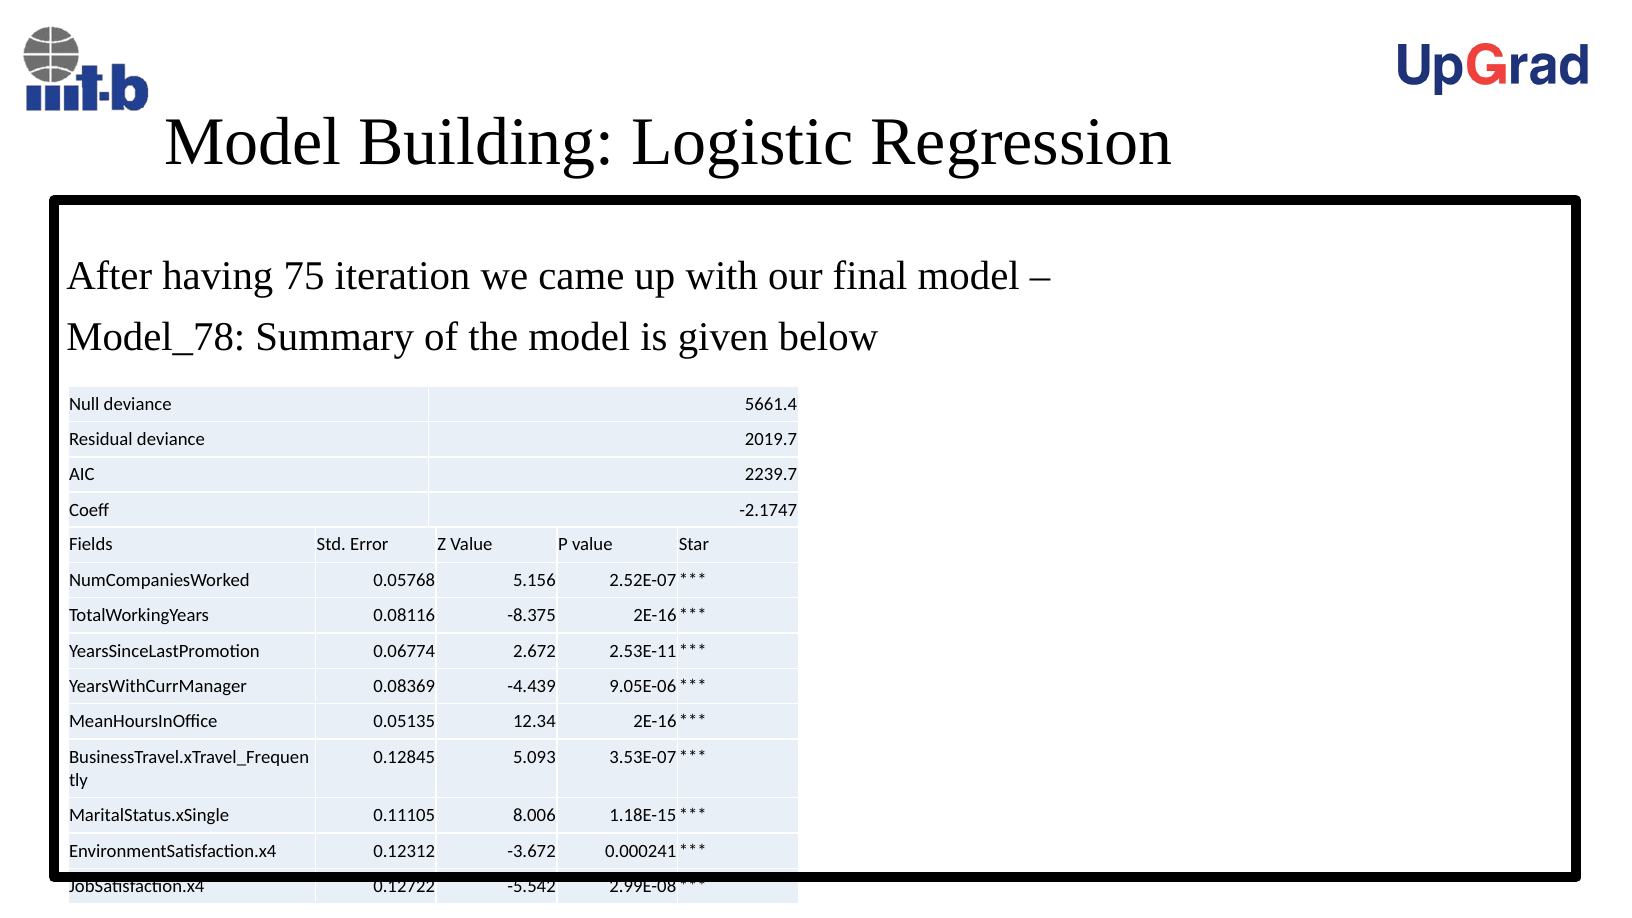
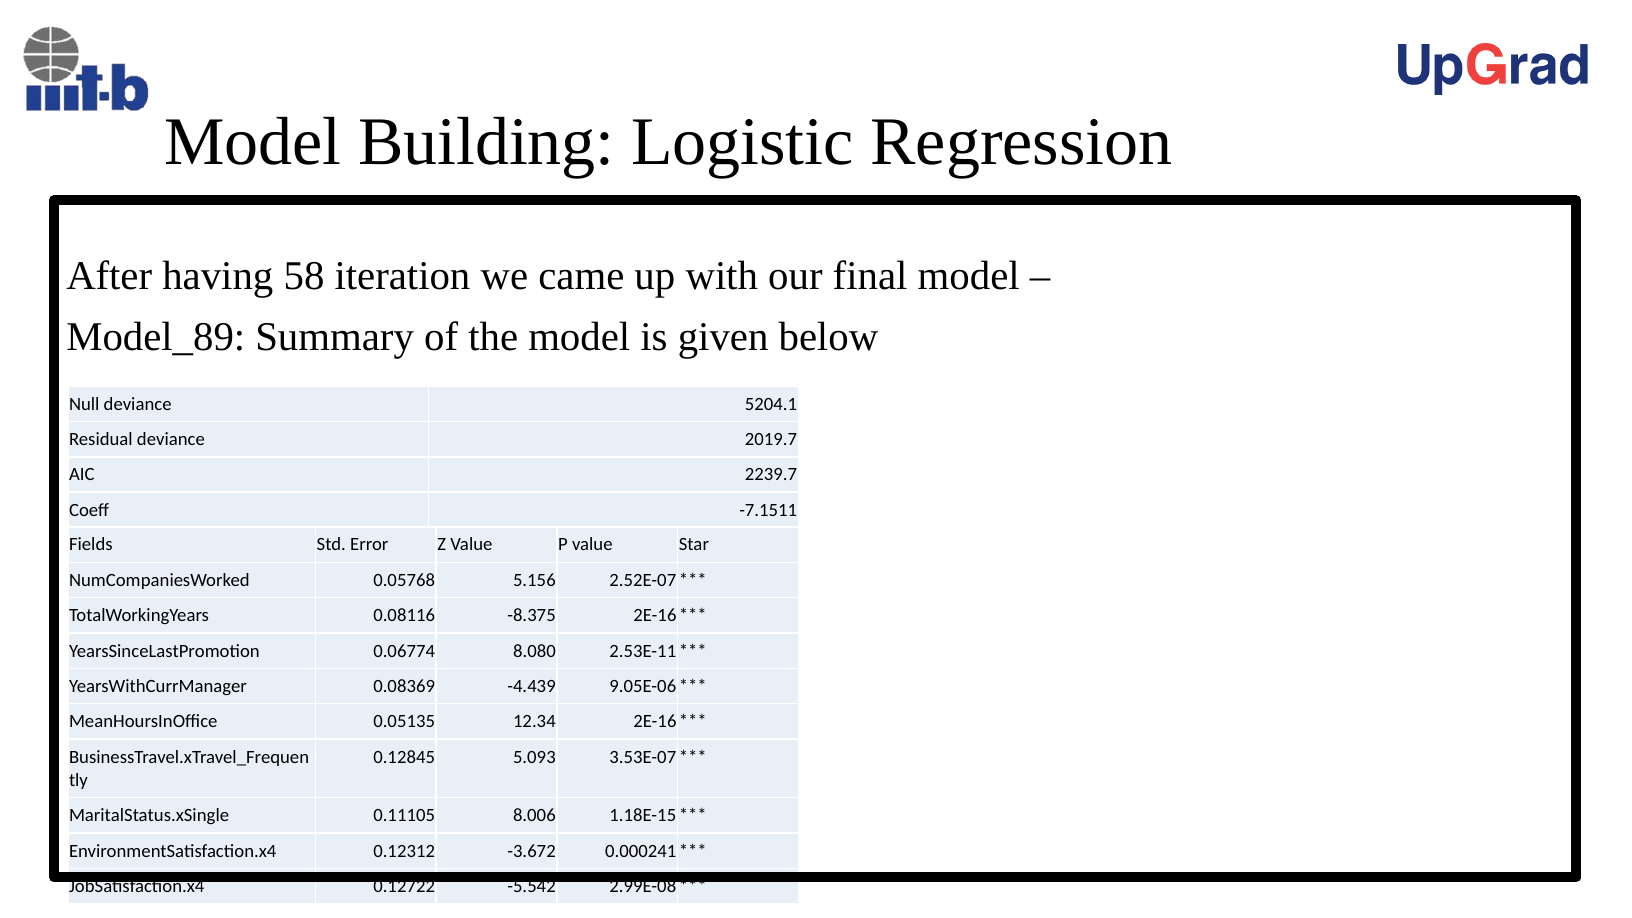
75: 75 -> 58
Model_78: Model_78 -> Model_89
5661.4: 5661.4 -> 5204.1
-2.1747: -2.1747 -> -7.1511
2.672: 2.672 -> 8.080
